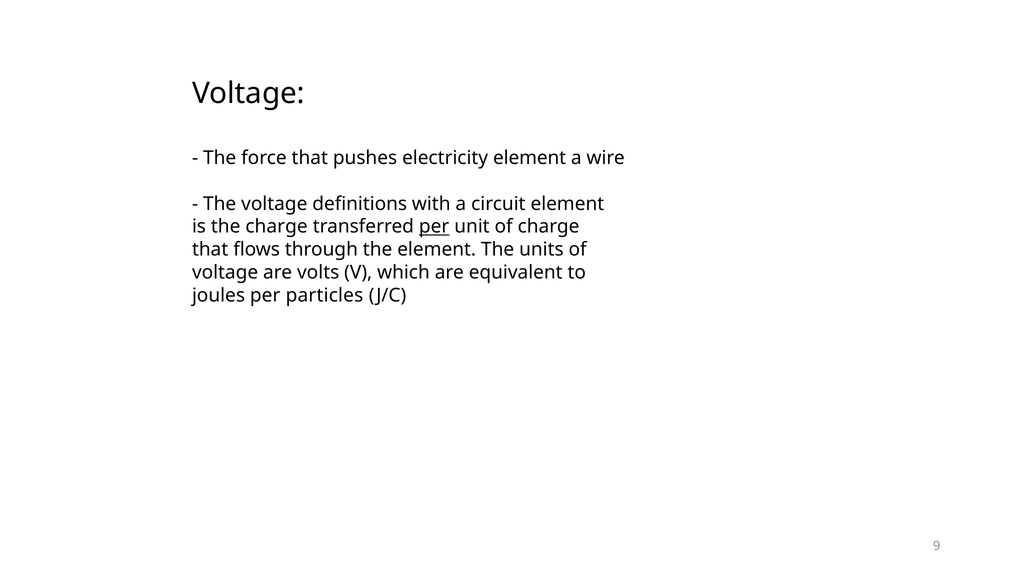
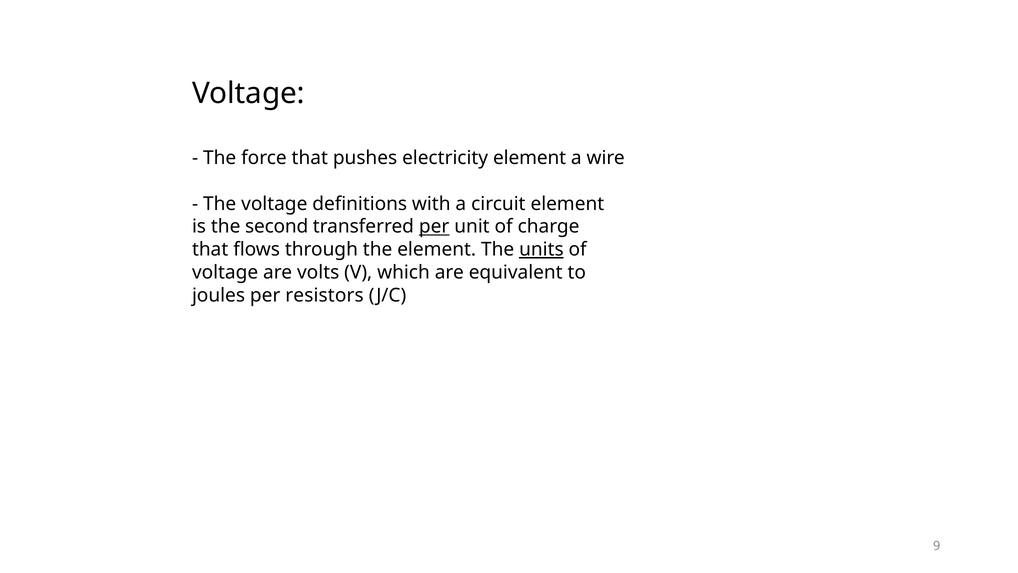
the charge: charge -> second
units underline: none -> present
particles: particles -> resistors
